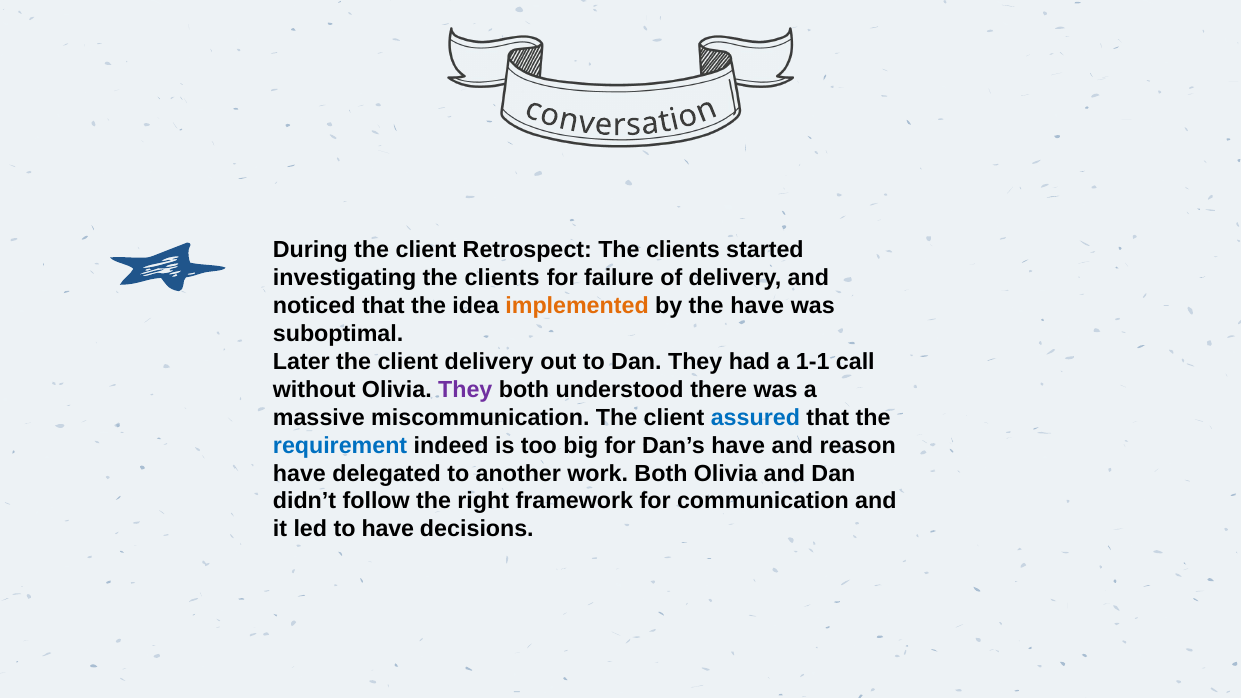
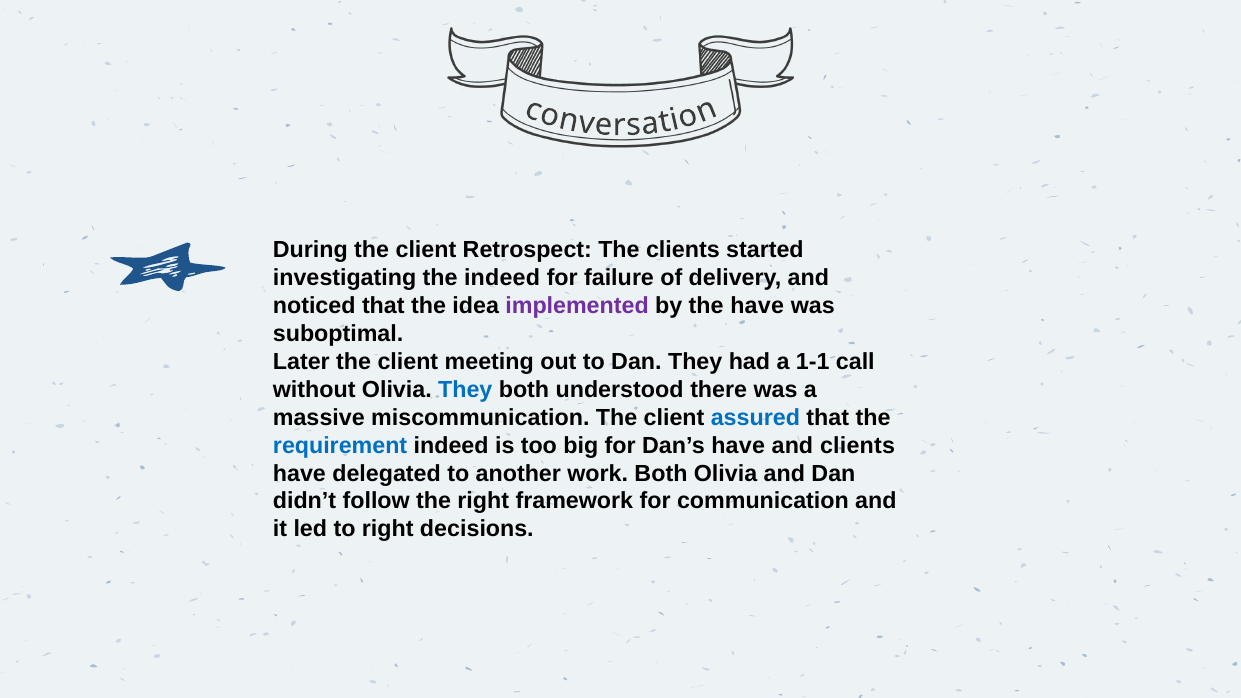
investigating the clients: clients -> indeed
implemented colour: orange -> purple
client delivery: delivery -> meeting
They at (465, 390) colour: purple -> blue
and reason: reason -> clients
to have: have -> right
